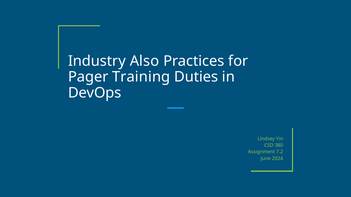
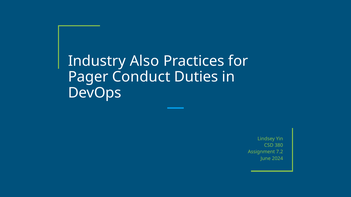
Training: Training -> Conduct
